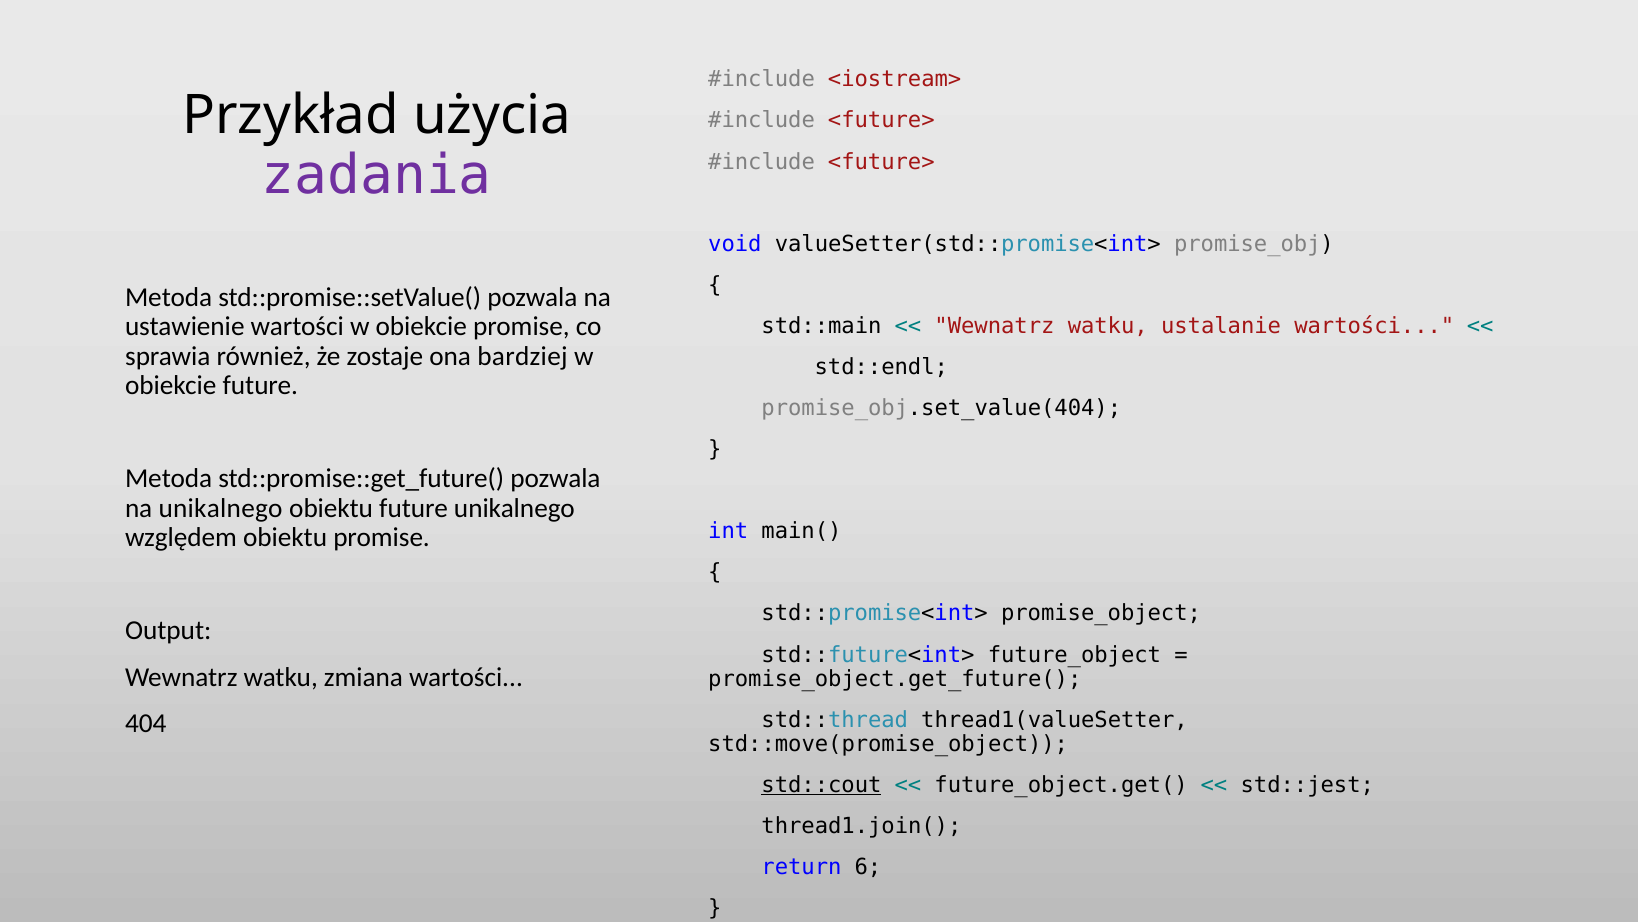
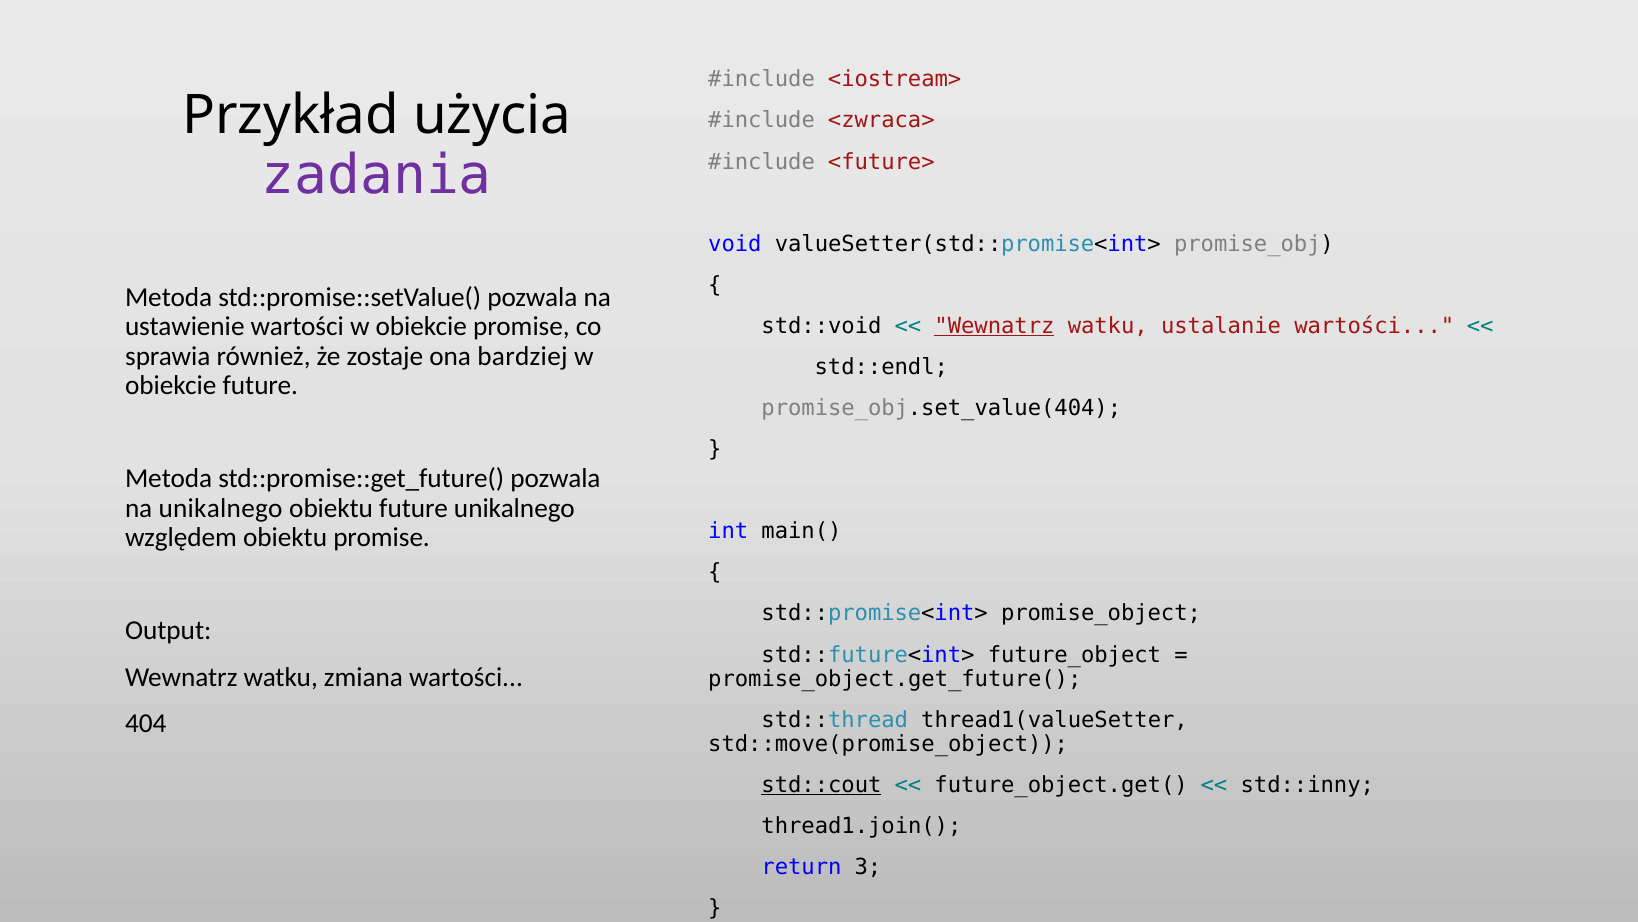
<future> at (881, 121): <future> -> <zwraca>
std::main: std::main -> std::void
Wewnatrz at (994, 326) underline: none -> present
std::jest: std::jest -> std::inny
6: 6 -> 3
